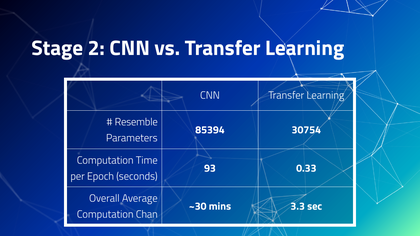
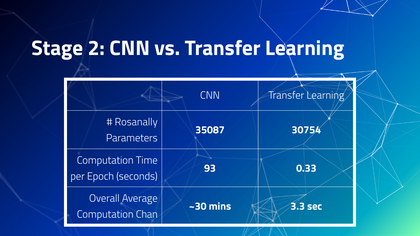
Resemble: Resemble -> Rosanally
85394: 85394 -> 35087
